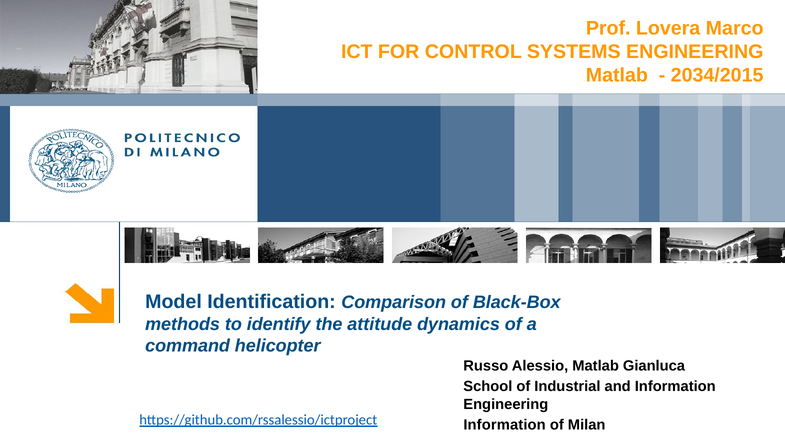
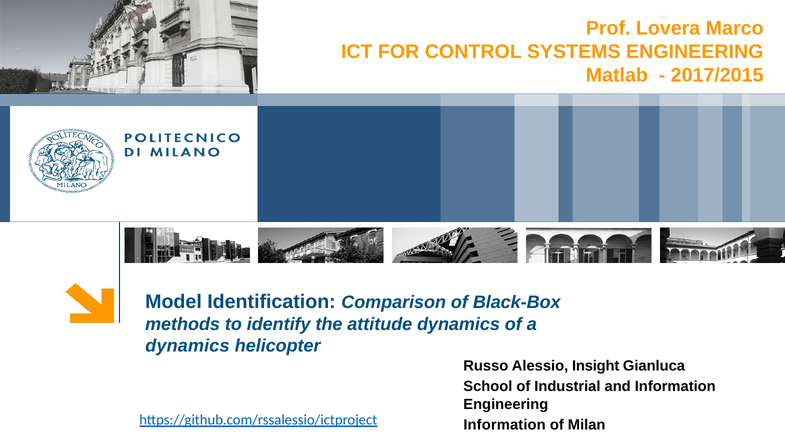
2034/2015: 2034/2015 -> 2017/2015
command at (188, 345): command -> dynamics
Alessio Matlab: Matlab -> Insight
